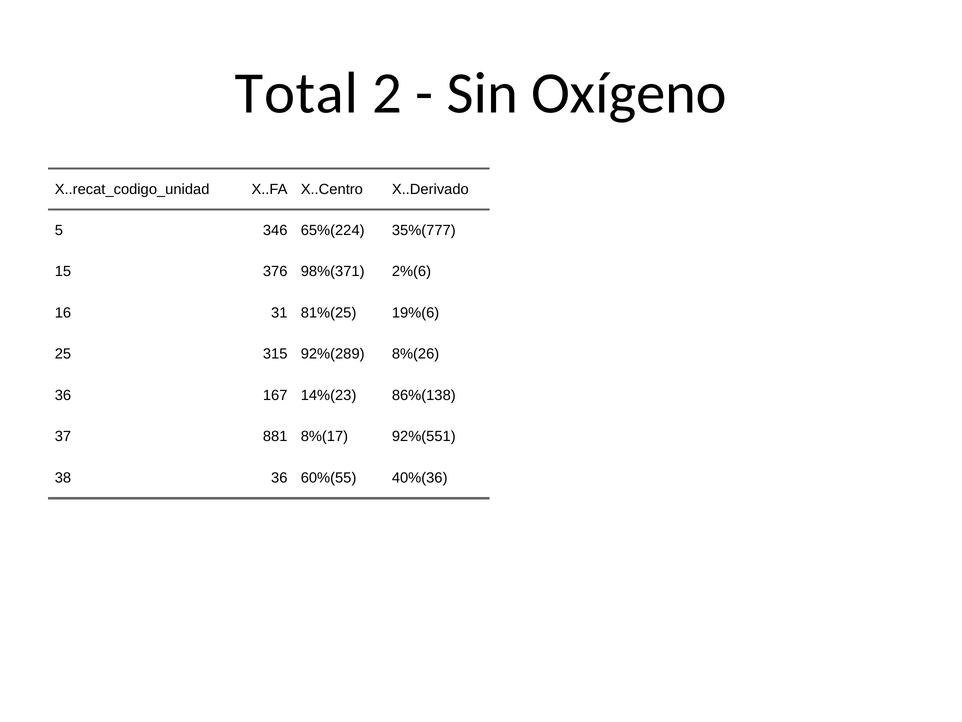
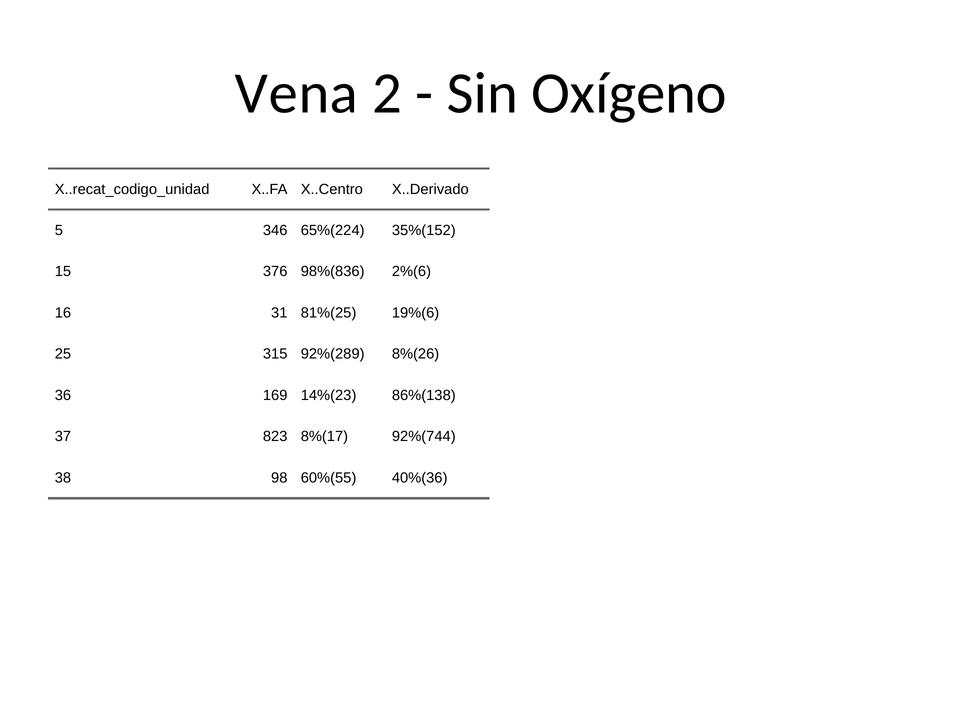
Total: Total -> Vena
35%(777: 35%(777 -> 35%(152
98%(371: 98%(371 -> 98%(836
167: 167 -> 169
881: 881 -> 823
92%(551: 92%(551 -> 92%(744
38 36: 36 -> 98
